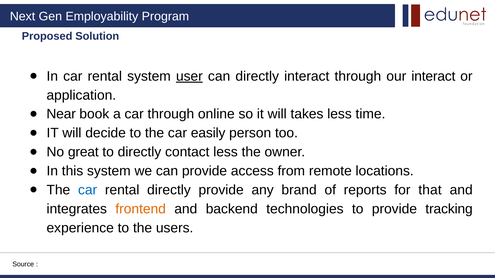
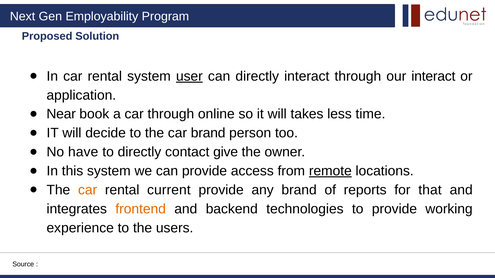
car easily: easily -> brand
great: great -> have
contact less: less -> give
remote underline: none -> present
car at (88, 190) colour: blue -> orange
rental directly: directly -> current
tracking: tracking -> working
